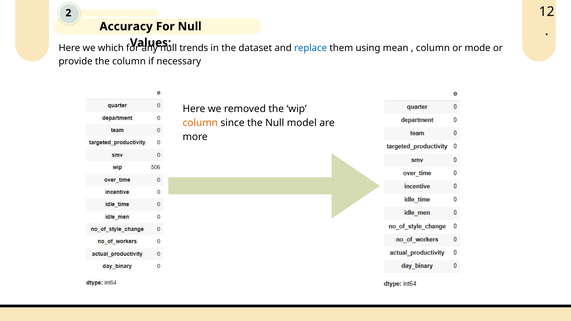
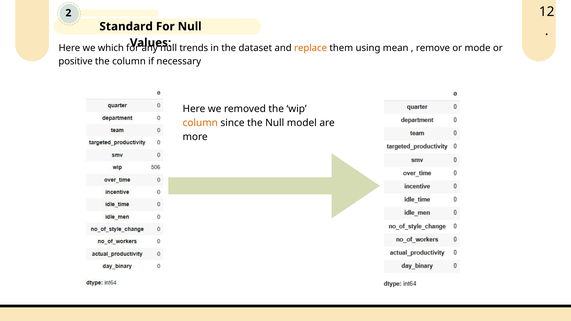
Accuracy: Accuracy -> Standard
replace colour: blue -> orange
column at (433, 48): column -> remove
provide: provide -> positive
